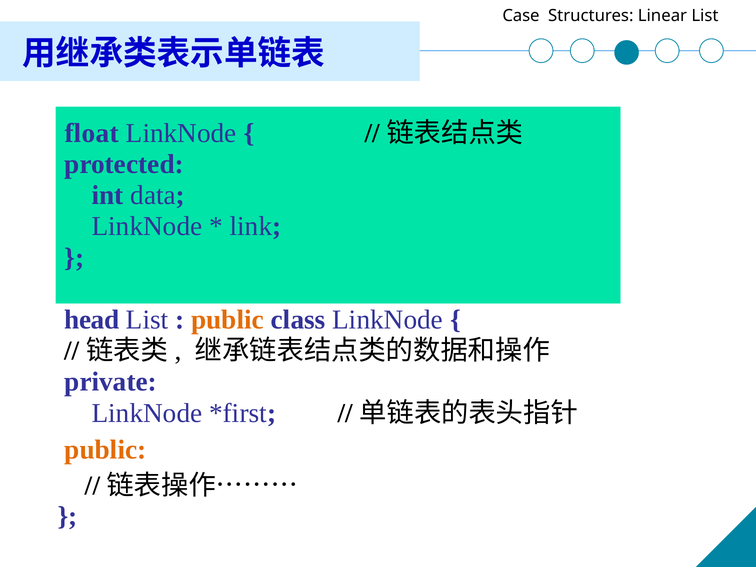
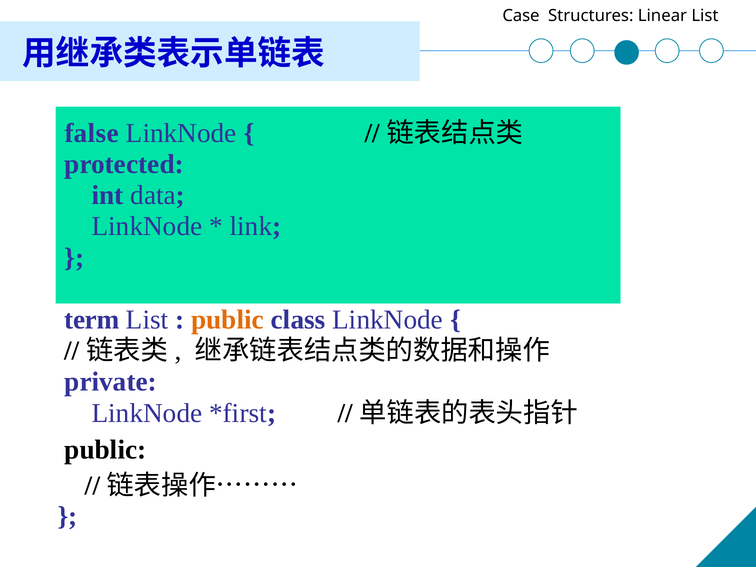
float: float -> false
head: head -> term
public at (105, 450) colour: orange -> black
